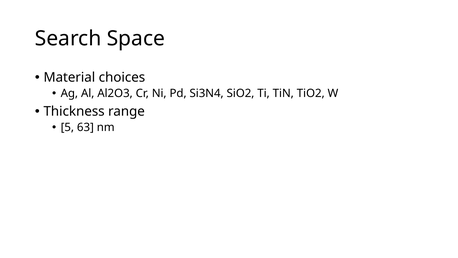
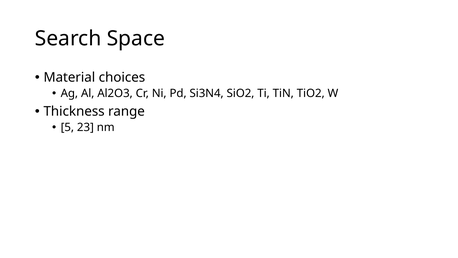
63: 63 -> 23
